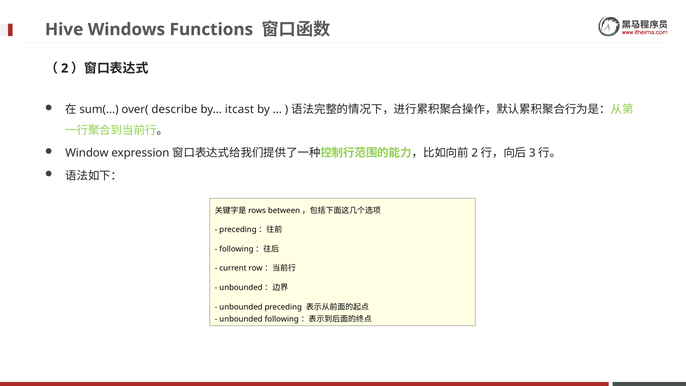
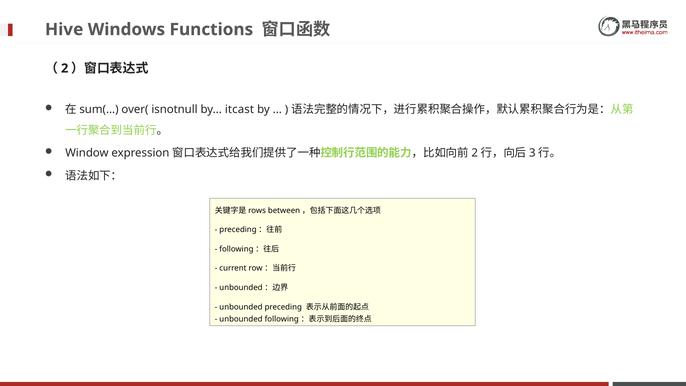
describe: describe -> isnotnull
